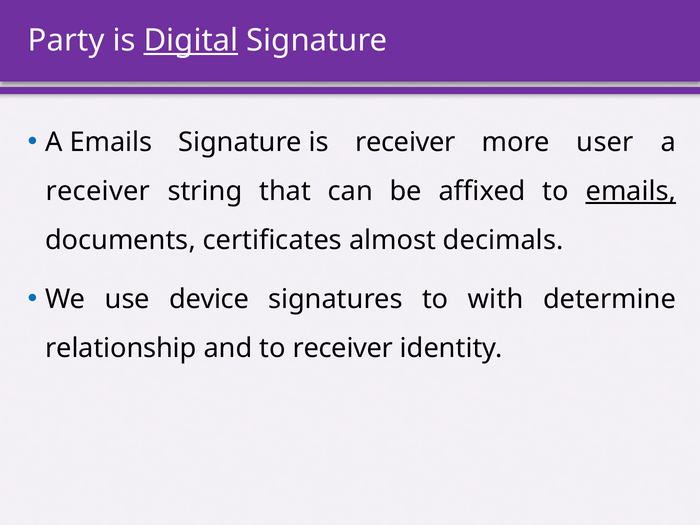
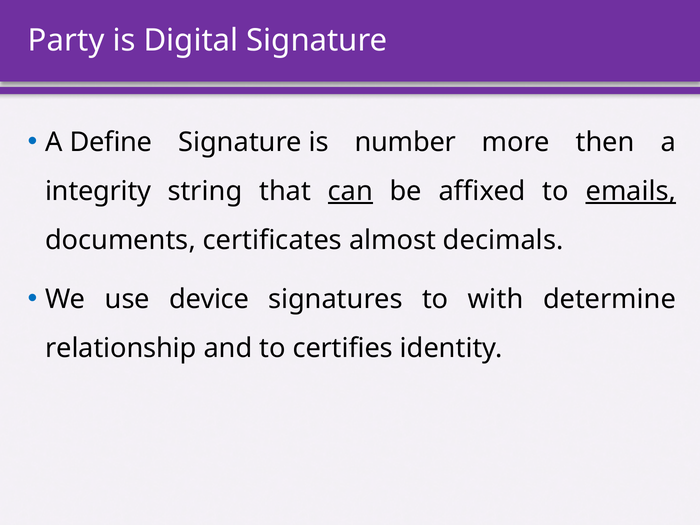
Digital underline: present -> none
A Emails: Emails -> Define
is receiver: receiver -> number
user: user -> then
receiver at (98, 191): receiver -> integrity
can underline: none -> present
to receiver: receiver -> certifies
